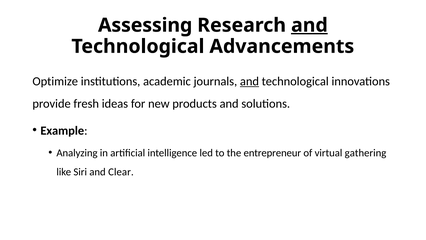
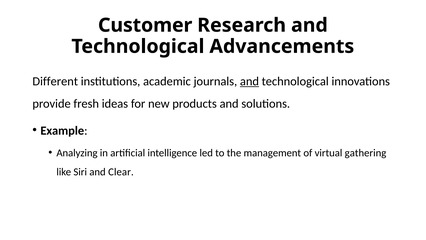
Assessing: Assessing -> Customer
and at (309, 25) underline: present -> none
Optimize: Optimize -> Different
entrepreneur: entrepreneur -> management
